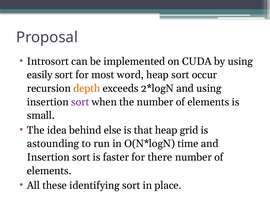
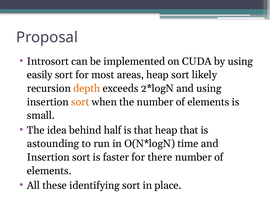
word: word -> areas
occur: occur -> likely
sort at (80, 102) colour: purple -> orange
else: else -> half
heap grid: grid -> that
